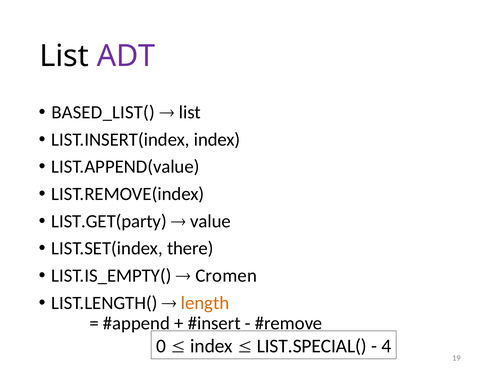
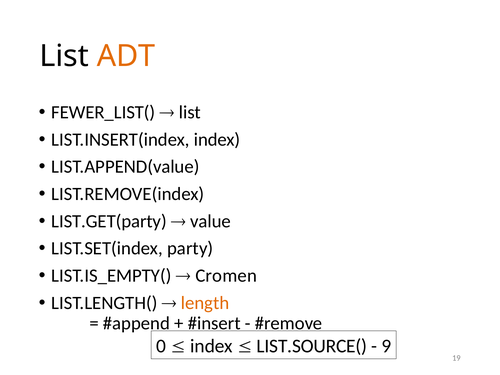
ADT colour: purple -> orange
BASED_LIST(: BASED_LIST( -> FEWER_LIST(
there: there -> party
LIST.SPECIAL(: LIST.SPECIAL( -> LIST.SOURCE(
4: 4 -> 9
